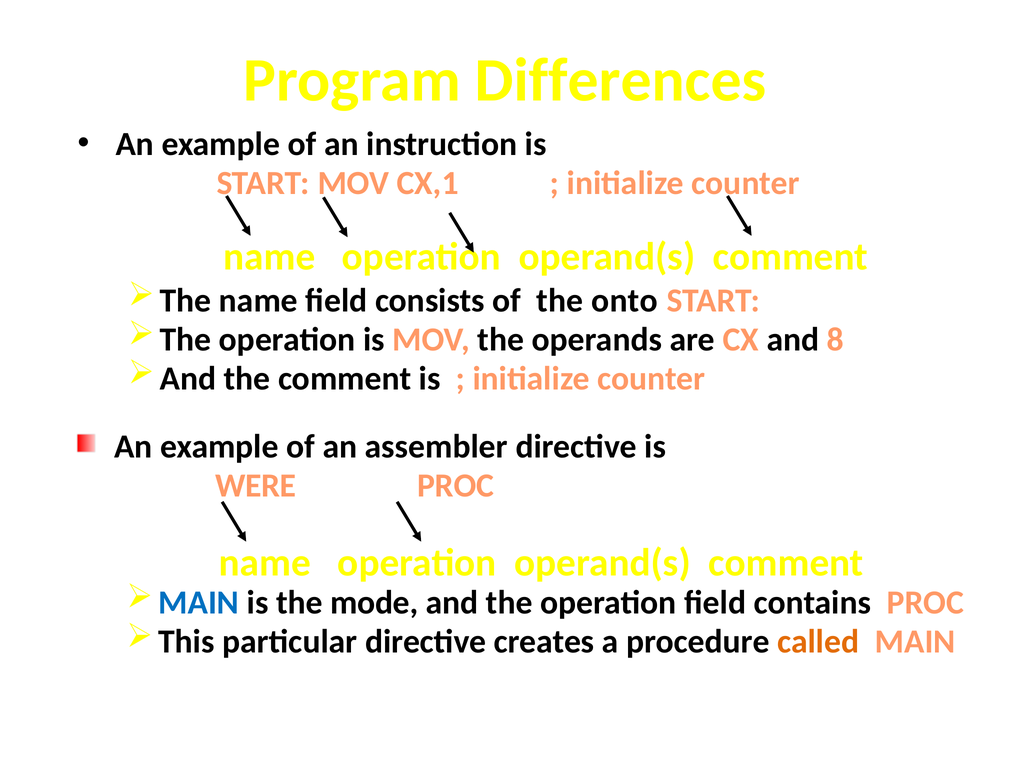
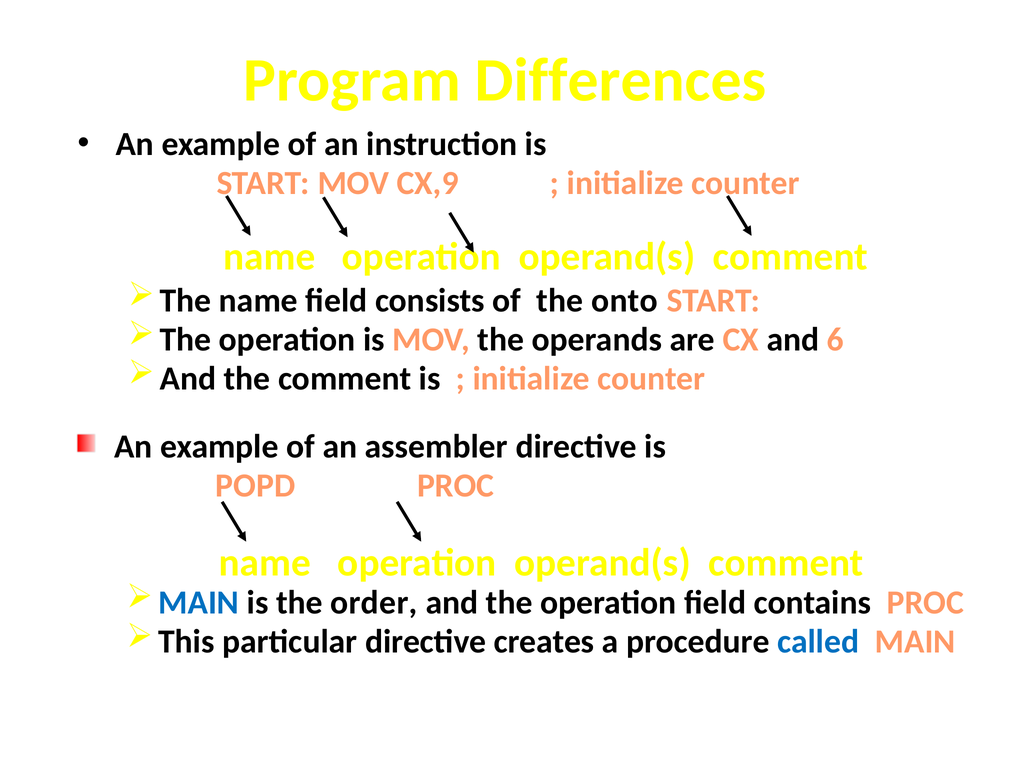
CX,1: CX,1 -> CX,9
8: 8 -> 6
WERE: WERE -> POPD
mode: mode -> order
called colour: orange -> blue
